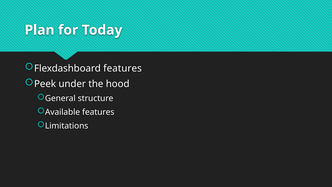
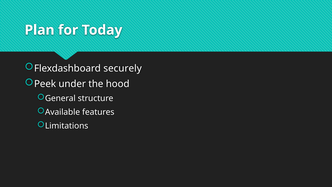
Flexdashboard features: features -> securely
